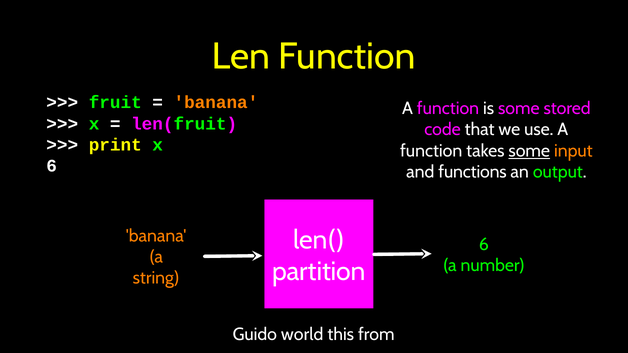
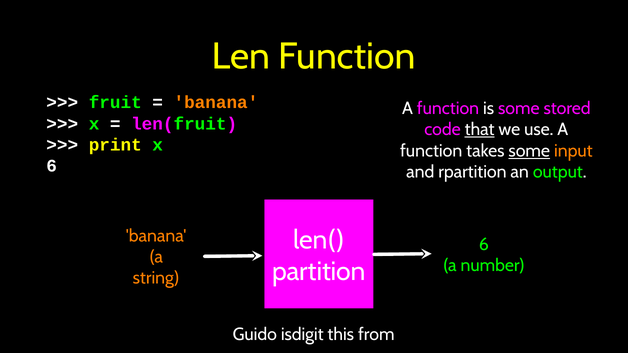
that underline: none -> present
functions: functions -> rpartition
world: world -> isdigit
